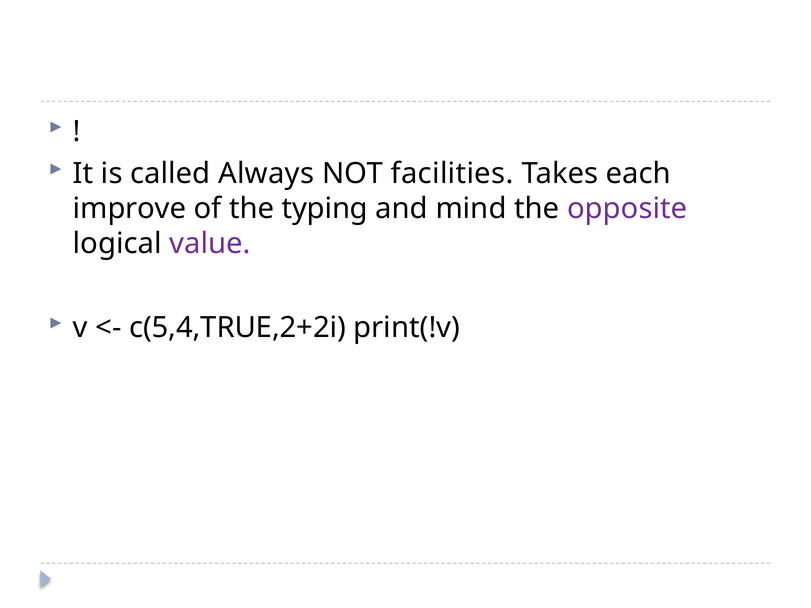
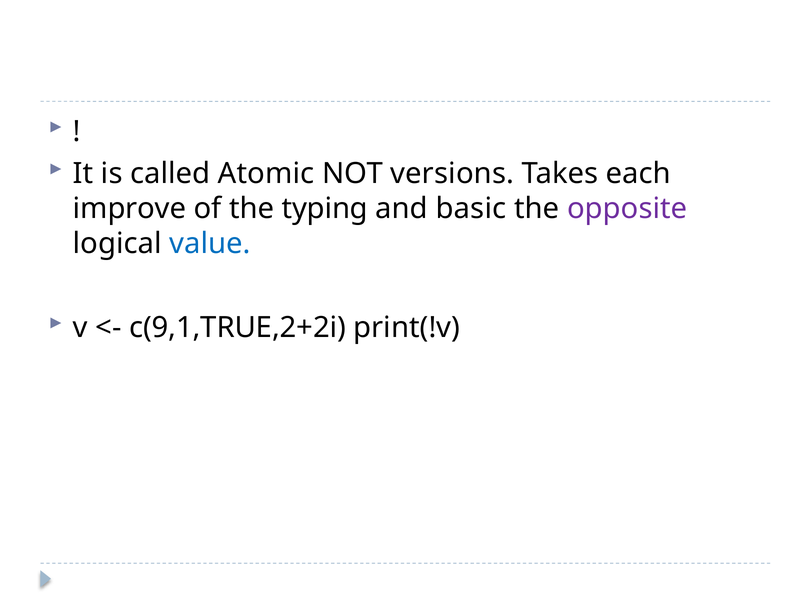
Always: Always -> Atomic
facilities: facilities -> versions
mind: mind -> basic
value colour: purple -> blue
c(5,4,TRUE,2+2i: c(5,4,TRUE,2+2i -> c(9,1,TRUE,2+2i
